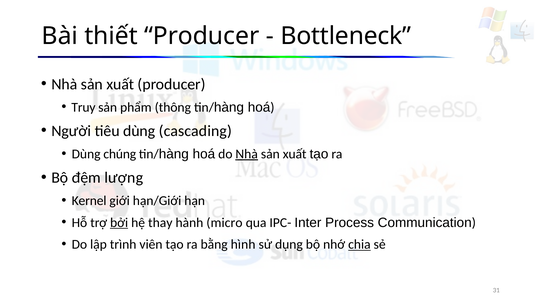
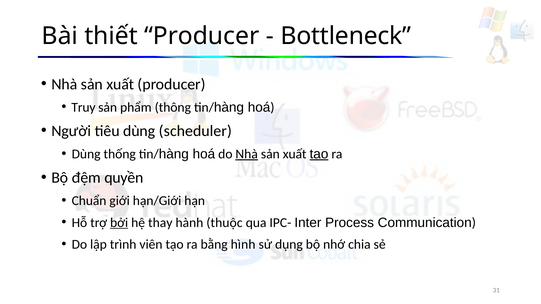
cascading: cascading -> scheduler
chúng: chúng -> thống
tạo at (319, 154) underline: none -> present
lượng: lượng -> quyền
Kernel: Kernel -> Chuẩn
micro: micro -> thuộc
chia underline: present -> none
